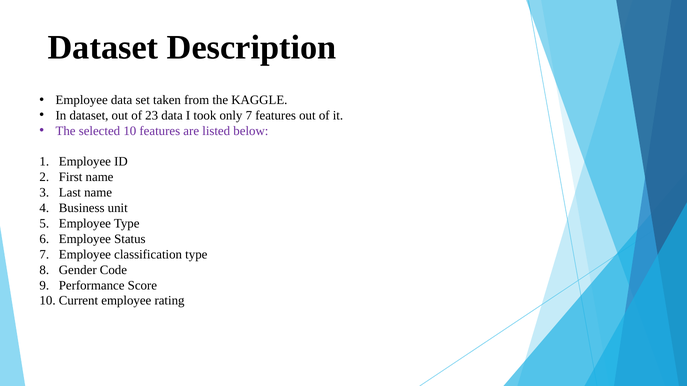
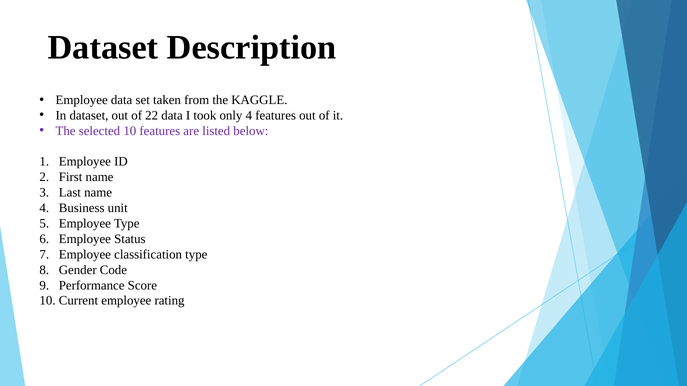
23: 23 -> 22
only 7: 7 -> 4
